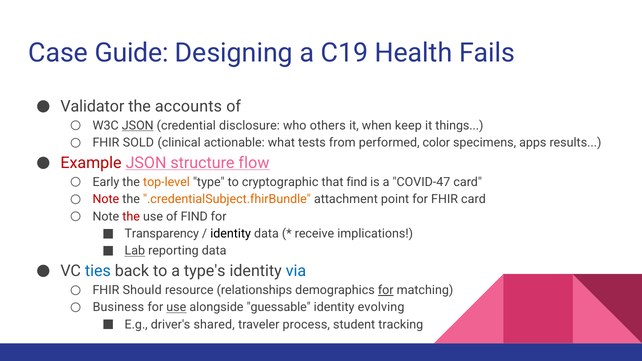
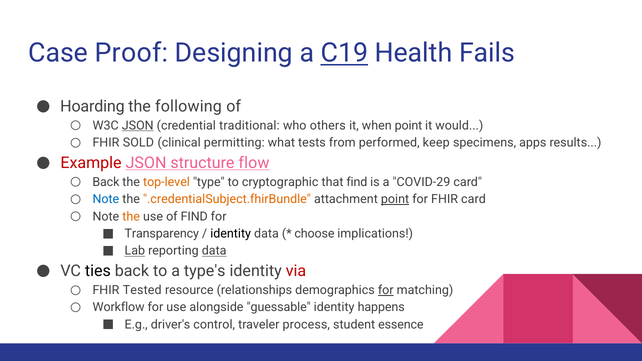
Guide: Guide -> Proof
C19 underline: none -> present
Validator: Validator -> Hoarding
accounts: accounts -> following
disclosure: disclosure -> traditional
when keep: keep -> point
things: things -> would
actionable: actionable -> permitting
color: color -> keep
Early at (106, 182): Early -> Back
COVID-47: COVID-47 -> COVID-29
Note at (106, 199) colour: red -> blue
point at (395, 199) underline: none -> present
the at (131, 216) colour: red -> orange
receive: receive -> choose
data at (214, 251) underline: none -> present
ties colour: blue -> black
via colour: blue -> red
Should: Should -> Tested
Business: Business -> Workflow
use at (176, 307) underline: present -> none
evolving: evolving -> happens
shared: shared -> control
tracking: tracking -> essence
